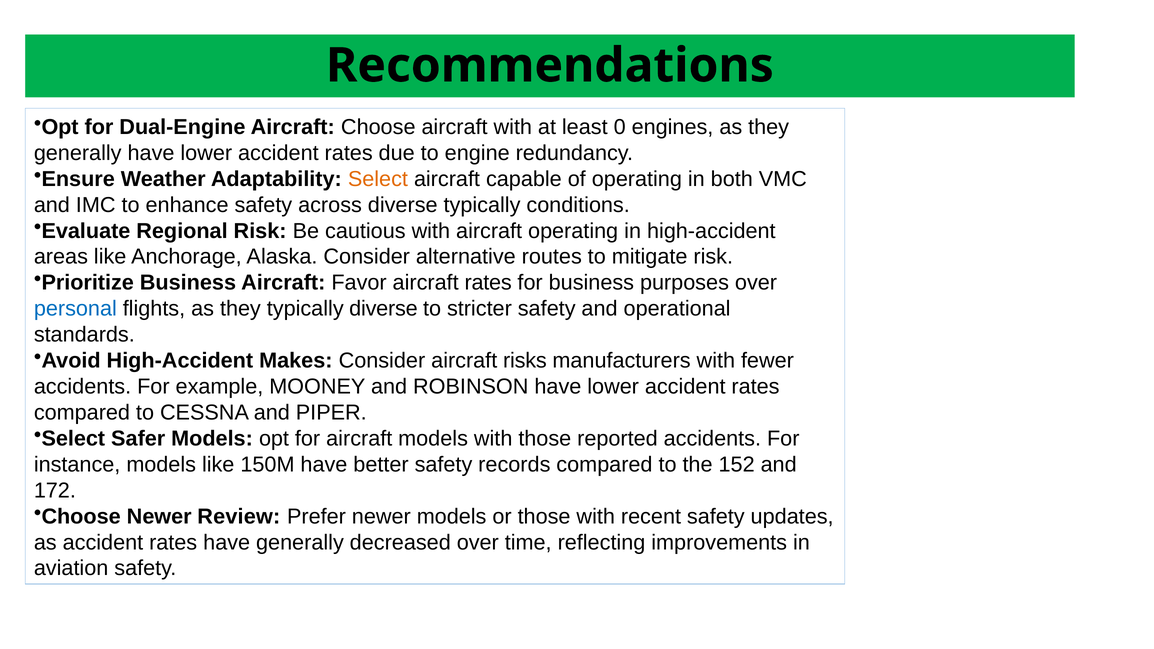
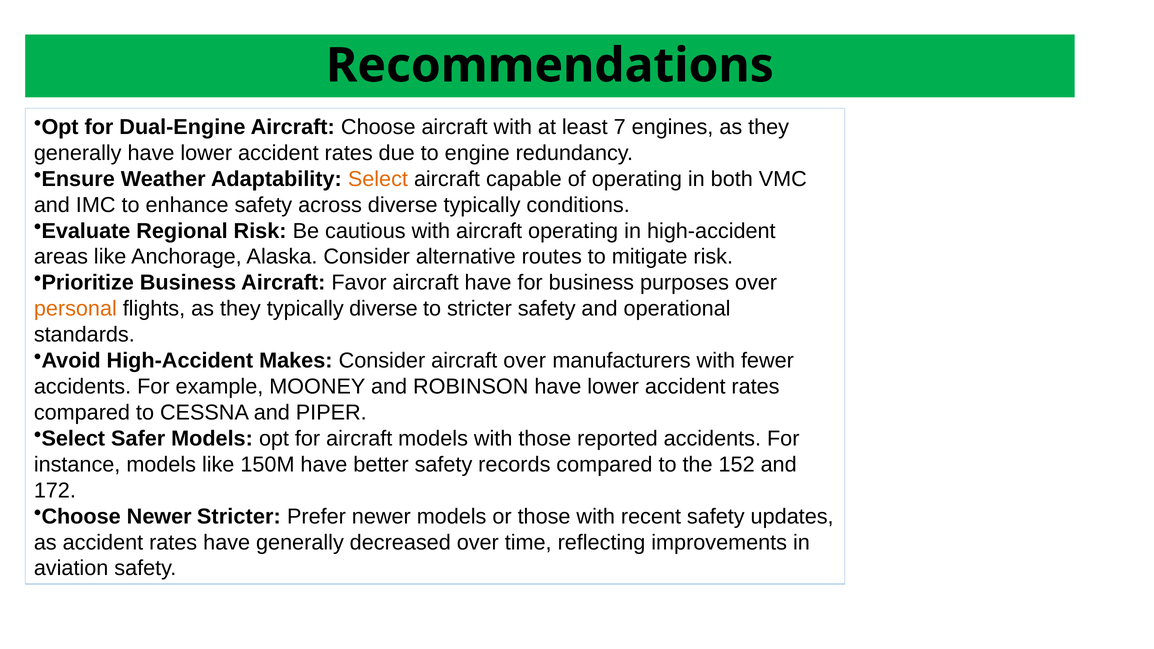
0: 0 -> 7
aircraft rates: rates -> have
personal colour: blue -> orange
aircraft risks: risks -> over
Newer Review: Review -> Stricter
